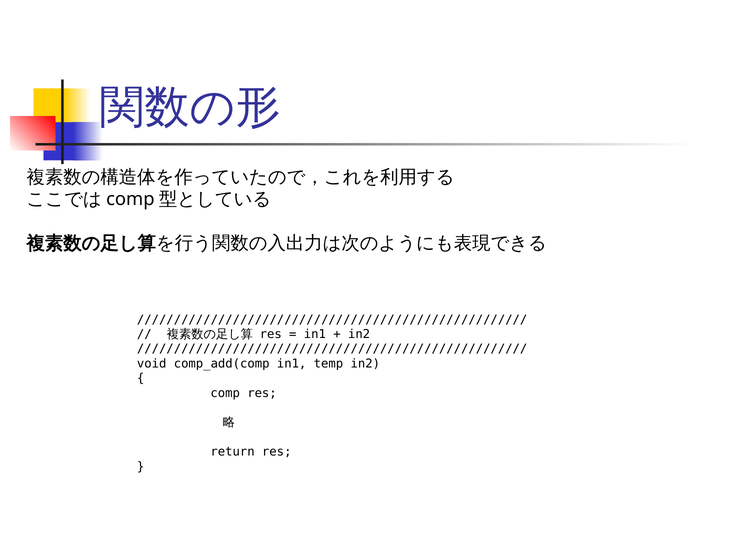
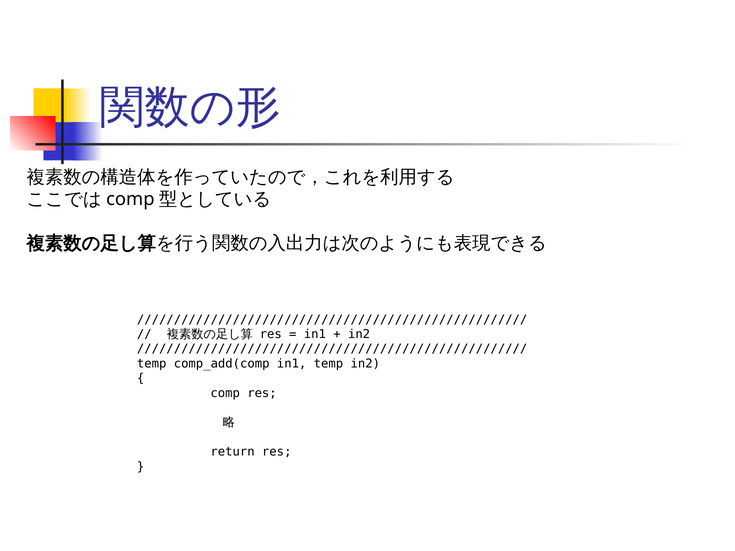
void at (152, 364): void -> temp
